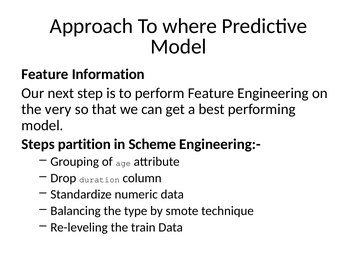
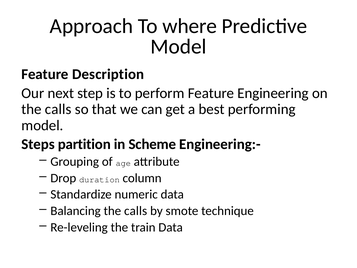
Information: Information -> Description
very at (58, 109): very -> calls
Balancing the type: type -> calls
